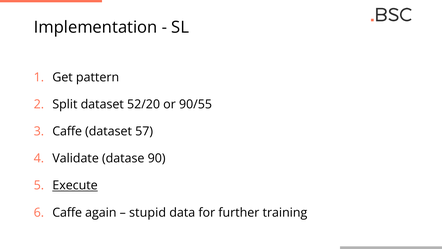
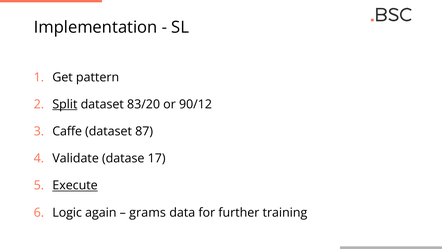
Split underline: none -> present
52/20: 52/20 -> 83/20
90/55: 90/55 -> 90/12
57: 57 -> 87
90: 90 -> 17
Caffe at (67, 212): Caffe -> Logic
stupid: stupid -> grams
